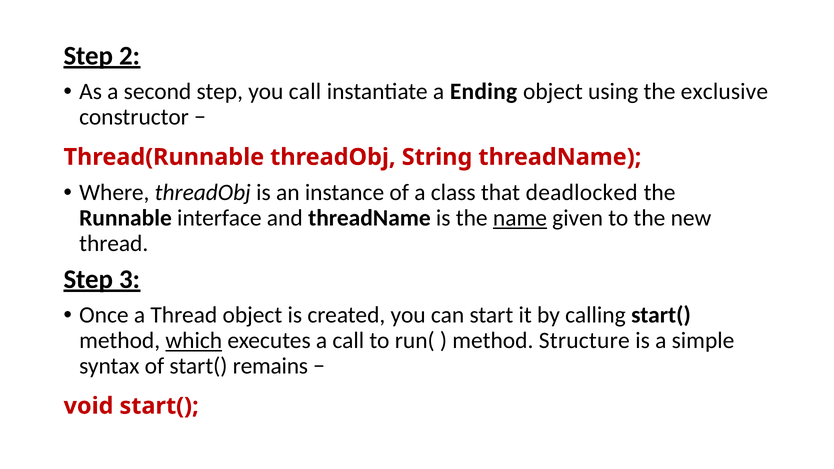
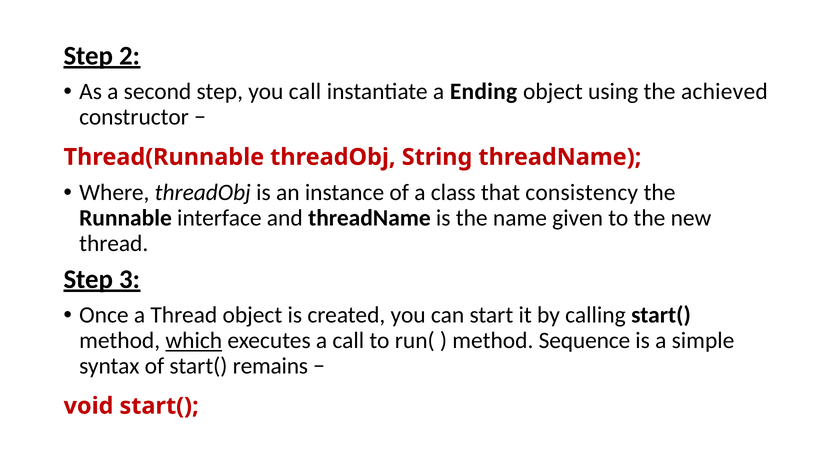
exclusive: exclusive -> achieved
deadlocked: deadlocked -> consistency
name underline: present -> none
Structure: Structure -> Sequence
